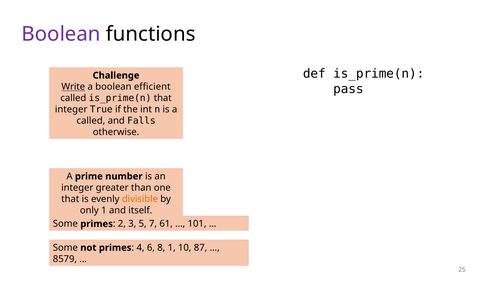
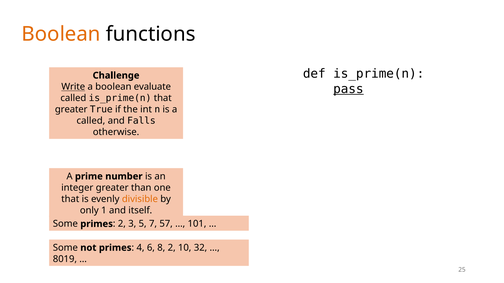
Boolean at (61, 34) colour: purple -> orange
pass underline: none -> present
efficient: efficient -> evaluate
integer at (71, 110): integer -> greater
61: 61 -> 57
8 1: 1 -> 2
87: 87 -> 32
8579: 8579 -> 8019
